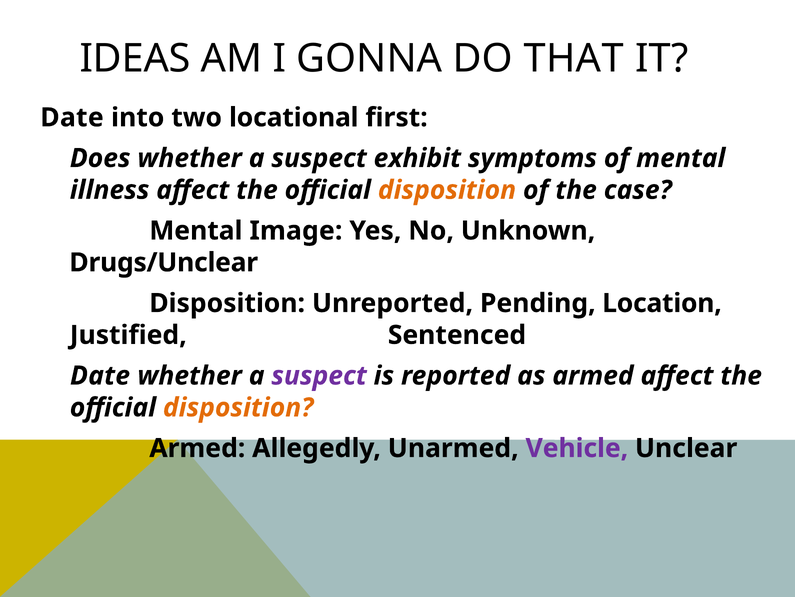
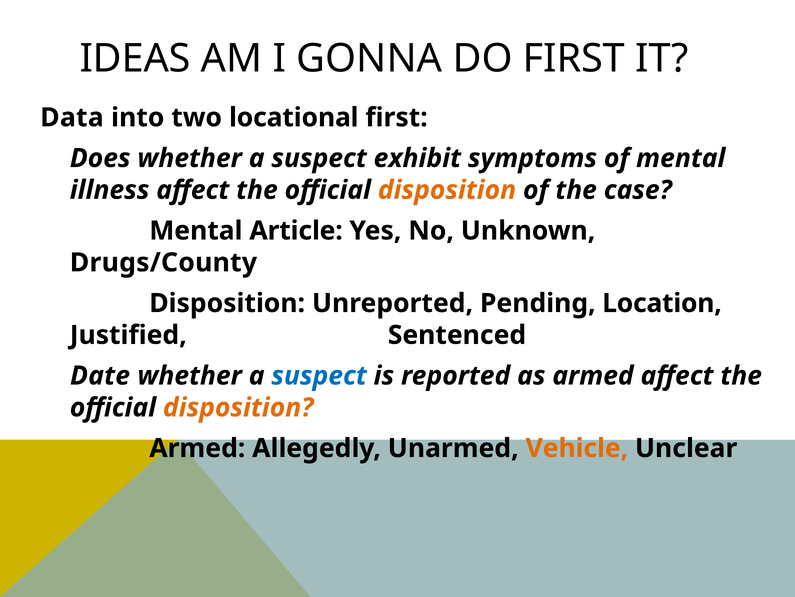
DO THAT: THAT -> FIRST
Date at (72, 117): Date -> Data
Image: Image -> Article
Drugs/Unclear: Drugs/Unclear -> Drugs/County
suspect at (319, 375) colour: purple -> blue
Vehicle colour: purple -> orange
